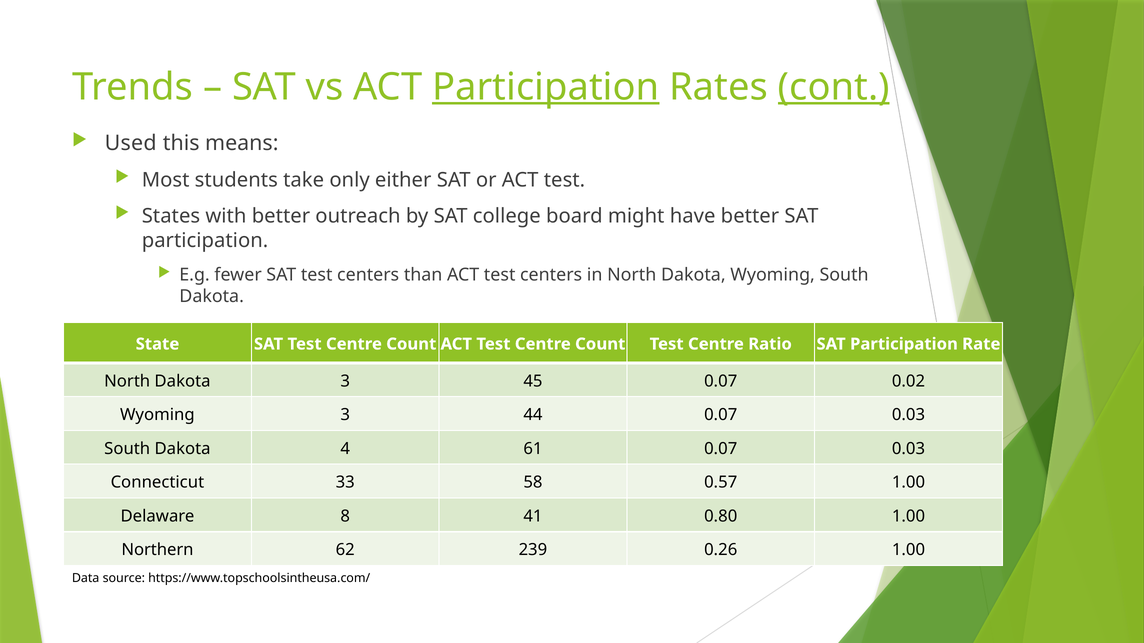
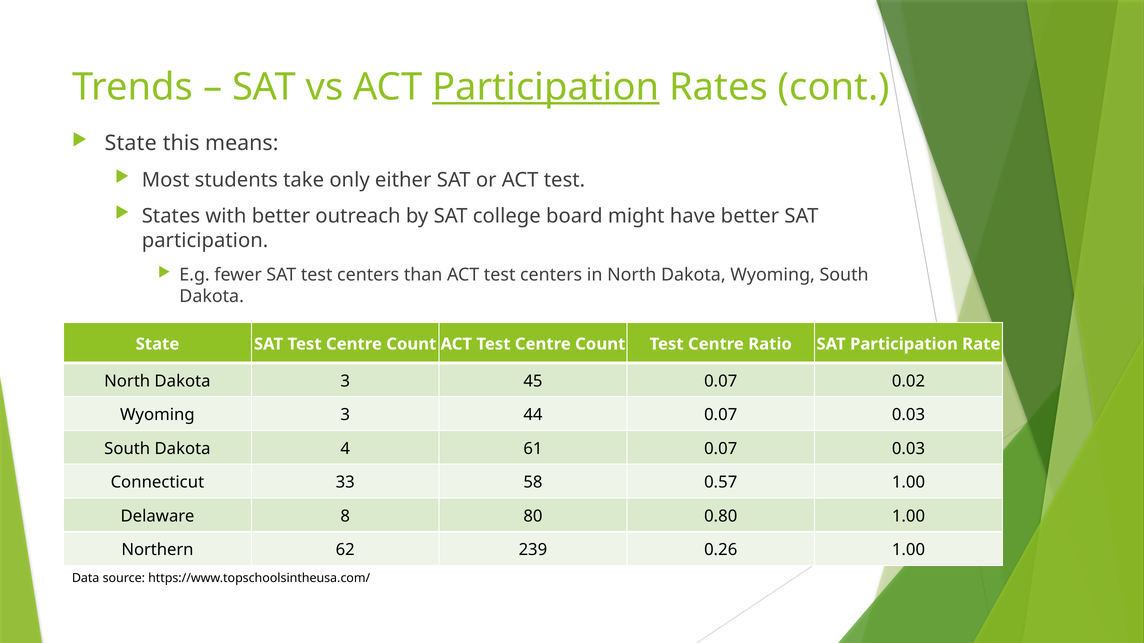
cont underline: present -> none
Used at (131, 143): Used -> State
41: 41 -> 80
